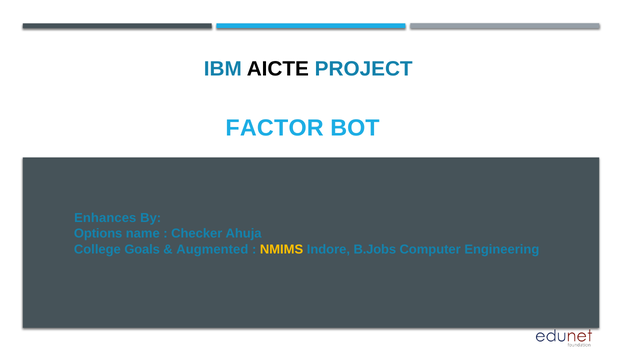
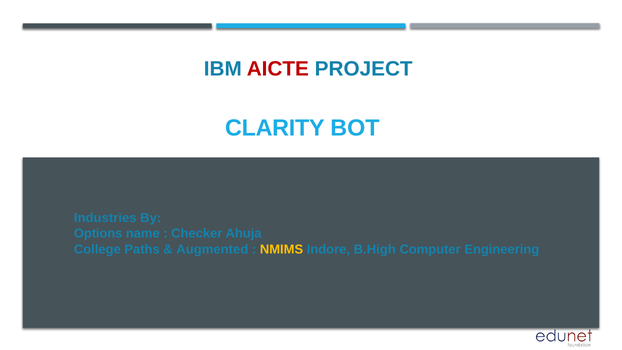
AICTE colour: black -> red
FACTOR: FACTOR -> CLARITY
Enhances: Enhances -> Industries
Goals: Goals -> Paths
B.Jobs: B.Jobs -> B.High
